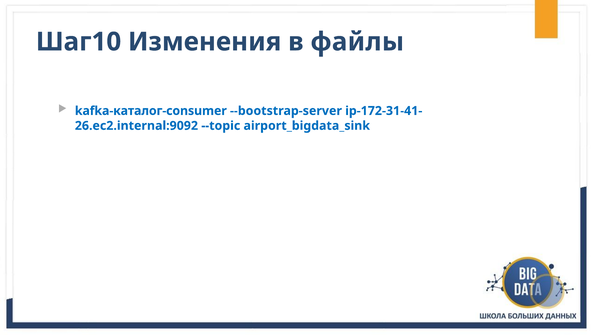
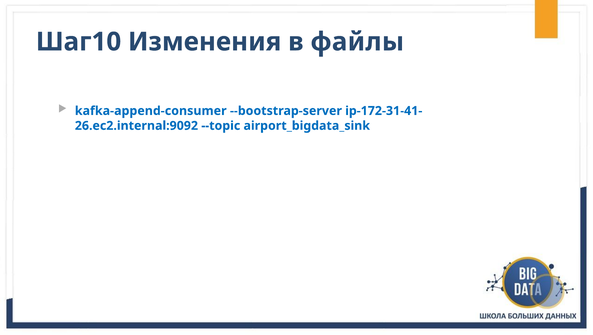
kafka-каталог-consumer: kafka-каталог-consumer -> kafka-append-consumer
